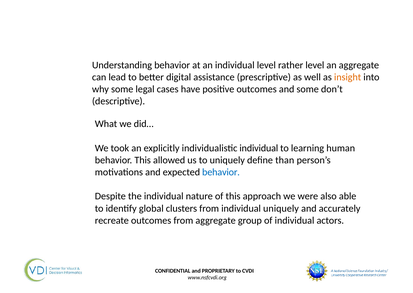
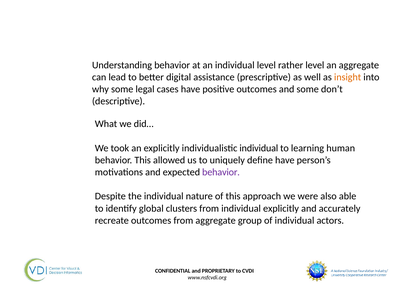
define than: than -> have
behavior at (221, 172) colour: blue -> purple
individual uniquely: uniquely -> explicitly
